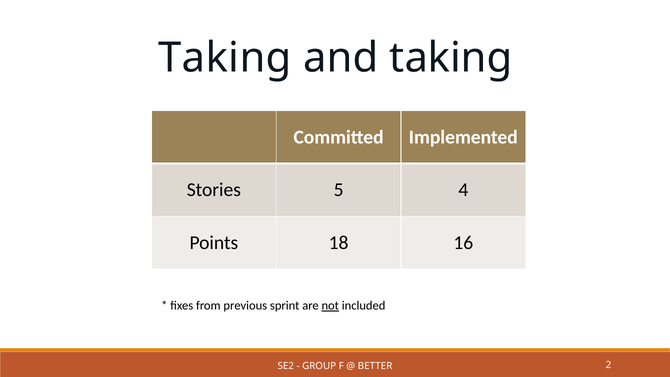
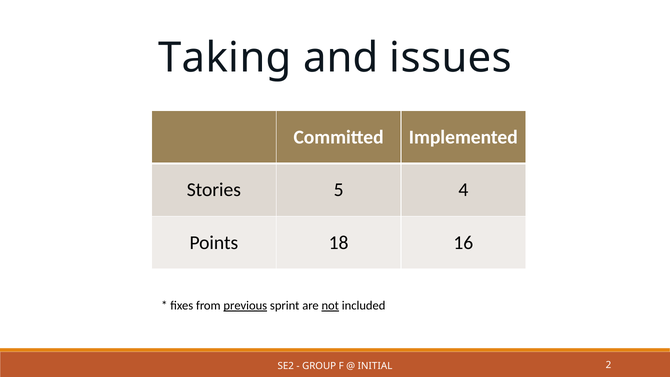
and taking: taking -> issues
previous underline: none -> present
BETTER: BETTER -> INITIAL
